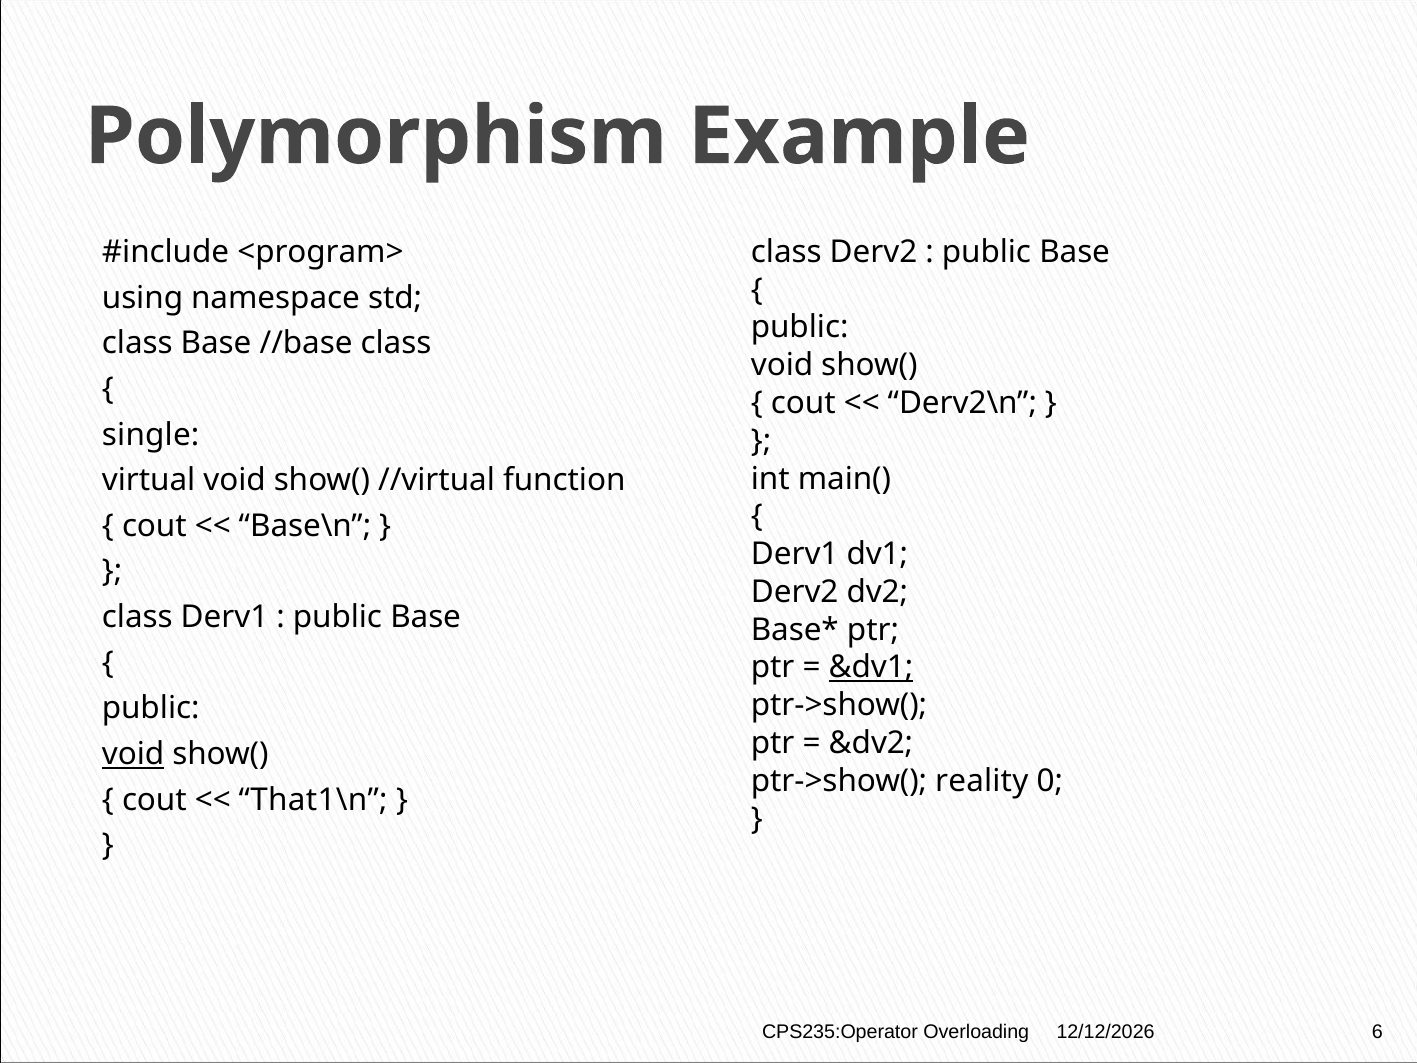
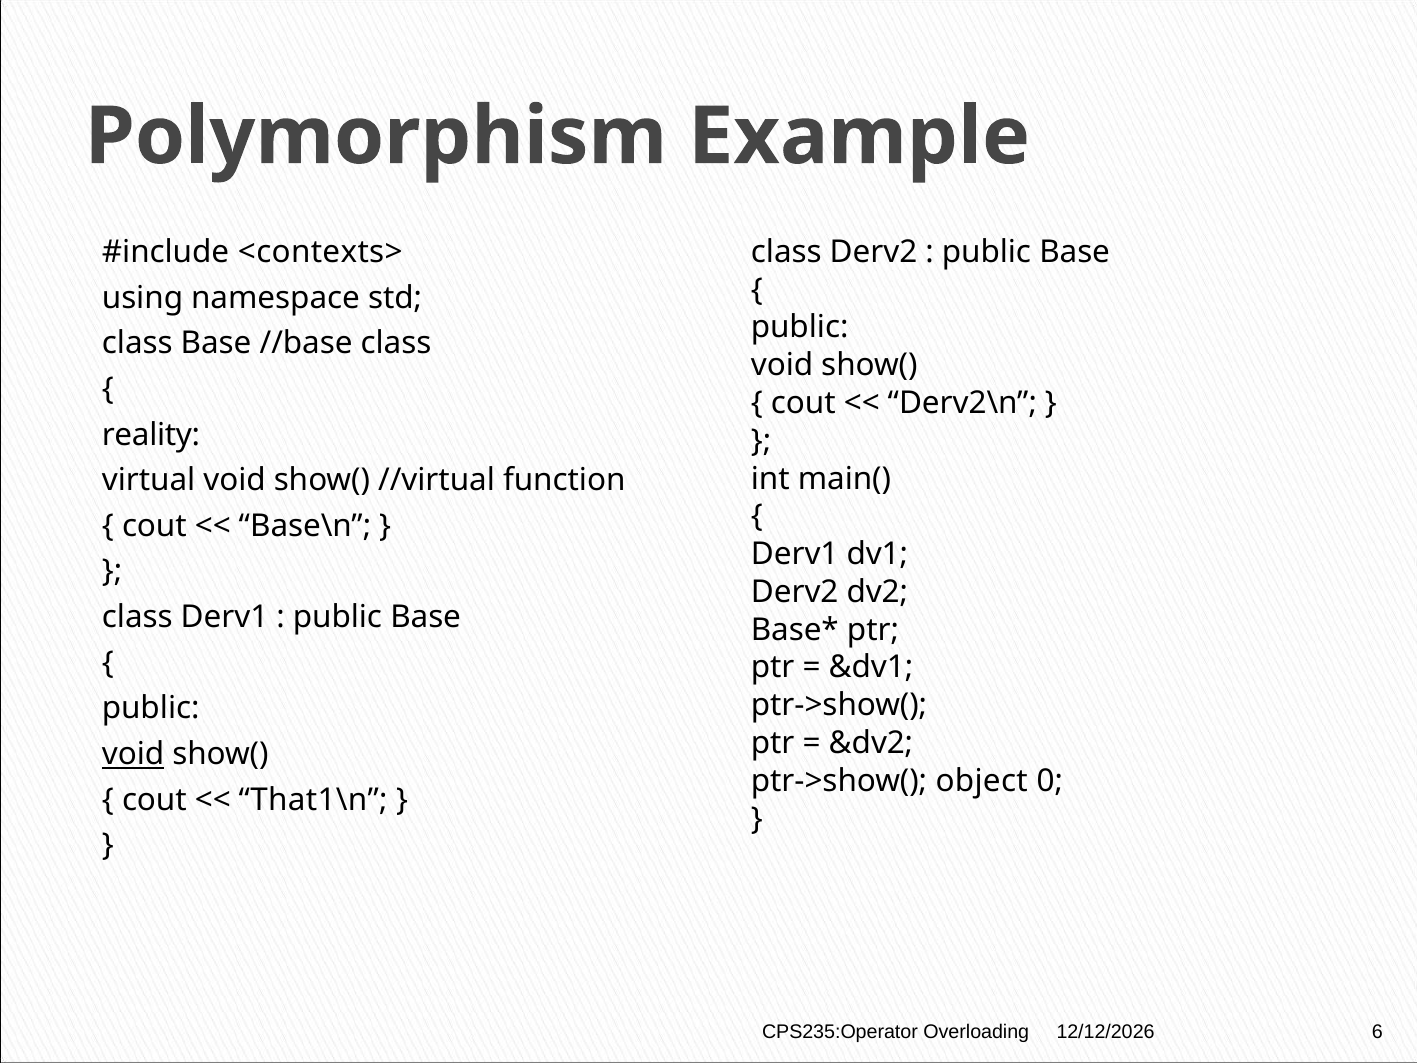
<program>: <program> -> <contexts>
single: single -> reality
&dv1 underline: present -> none
reality: reality -> object
